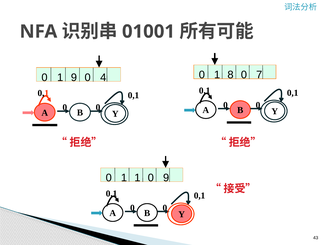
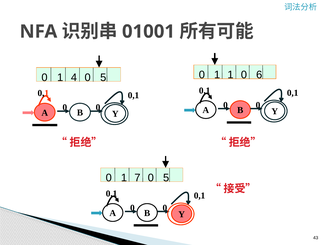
1 8: 8 -> 1
7: 7 -> 6
1 9: 9 -> 4
4 at (103, 77): 4 -> 5
1 1: 1 -> 7
9 at (166, 177): 9 -> 5
